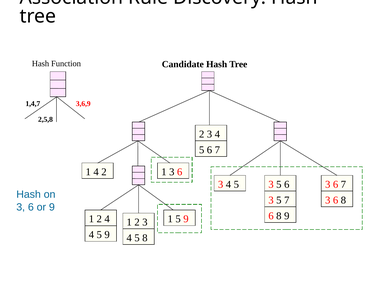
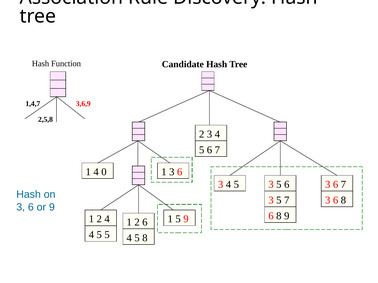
4 2: 2 -> 0
1 2 3: 3 -> 6
4 5 9: 9 -> 5
